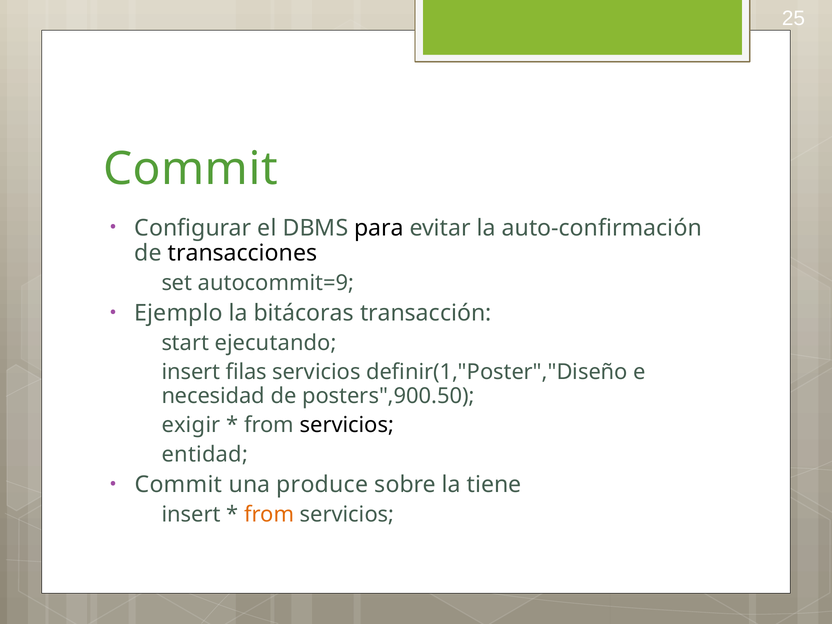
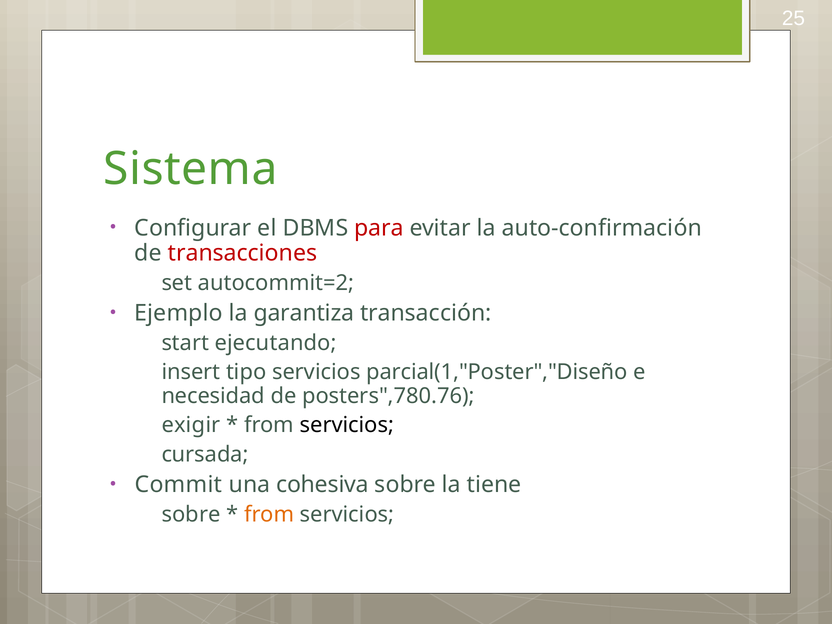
Commit at (190, 169): Commit -> Sistema
para colour: black -> red
transacciones colour: black -> red
autocommit=9: autocommit=9 -> autocommit=2
bitácoras: bitácoras -> garantiza
filas: filas -> tipo
definir(1,"Poster","Diseño: definir(1,"Poster","Diseño -> parcial(1,"Poster","Diseño
posters",900.50: posters",900.50 -> posters",780.76
entidad: entidad -> cursada
produce: produce -> cohesiva
insert at (191, 515): insert -> sobre
